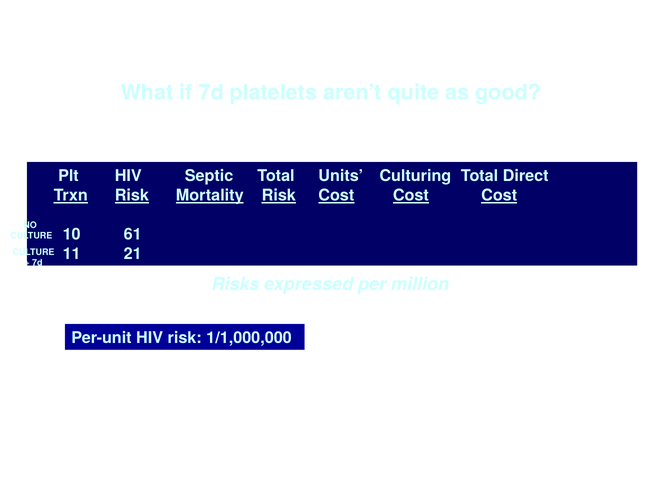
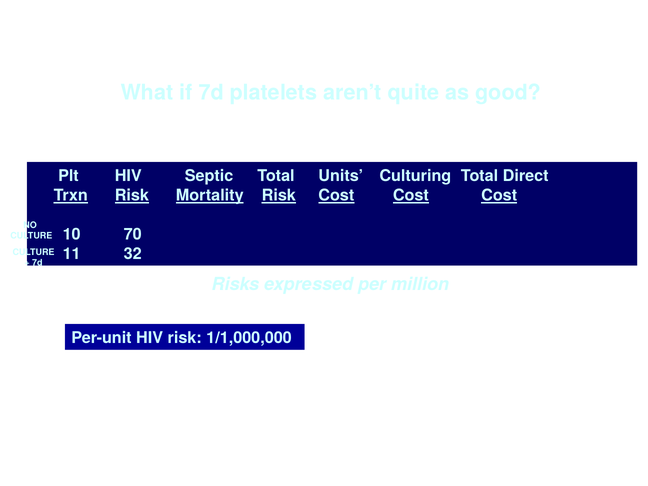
61: 61 -> 70
21: 21 -> 32
